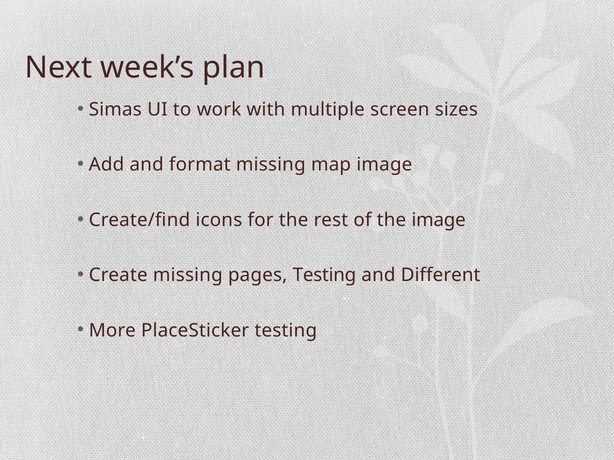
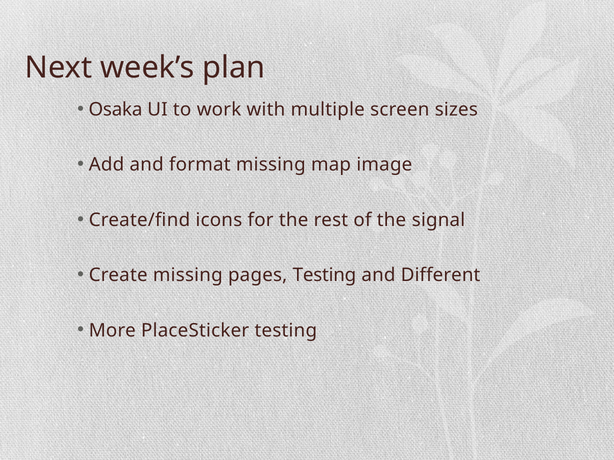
Simas: Simas -> Osaka
the image: image -> signal
